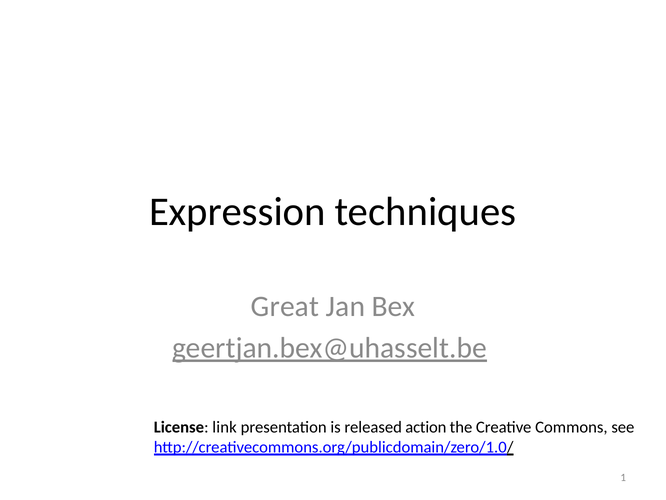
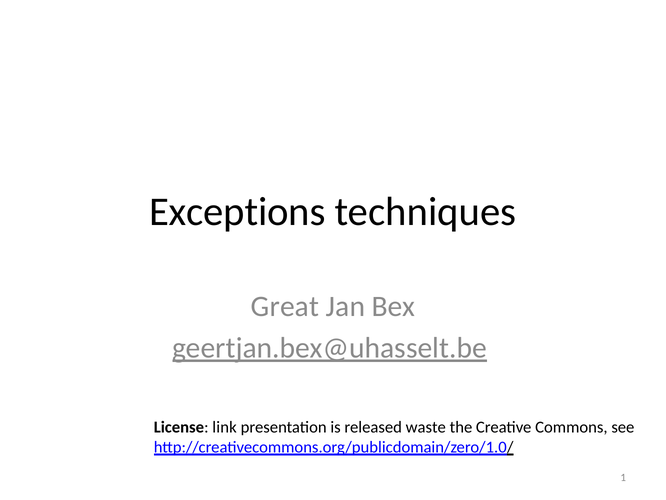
Expression: Expression -> Exceptions
action: action -> waste
